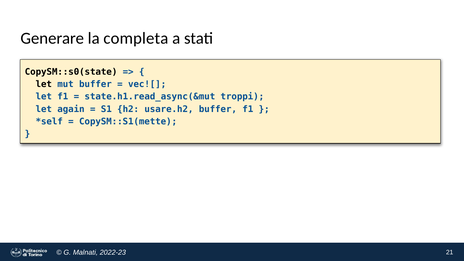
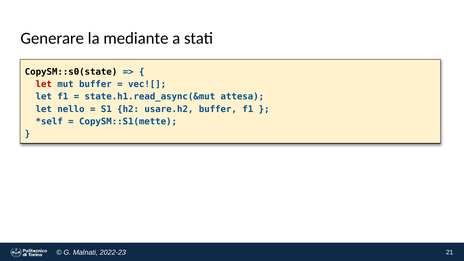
completa: completa -> mediante
let at (44, 84) colour: black -> red
troppi: troppi -> attesa
again: again -> nello
